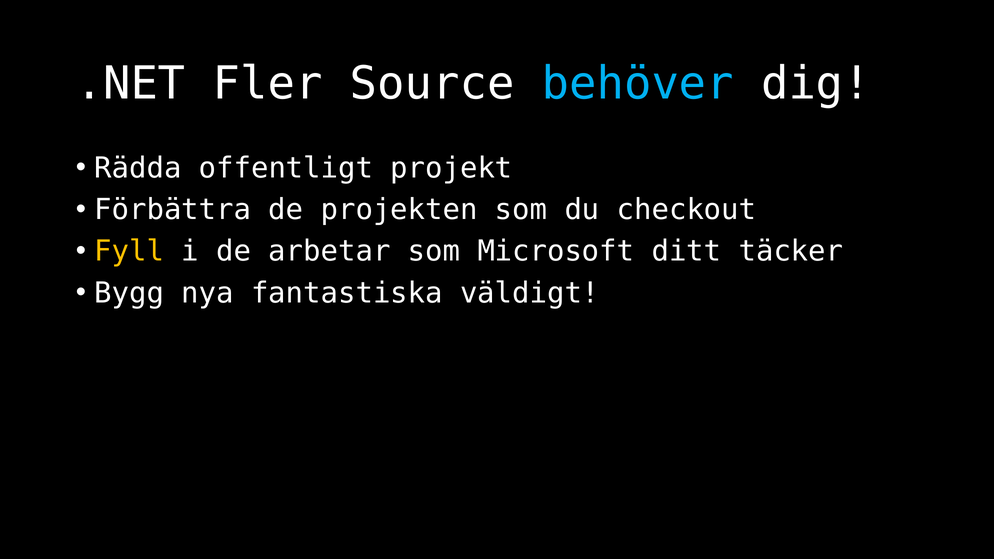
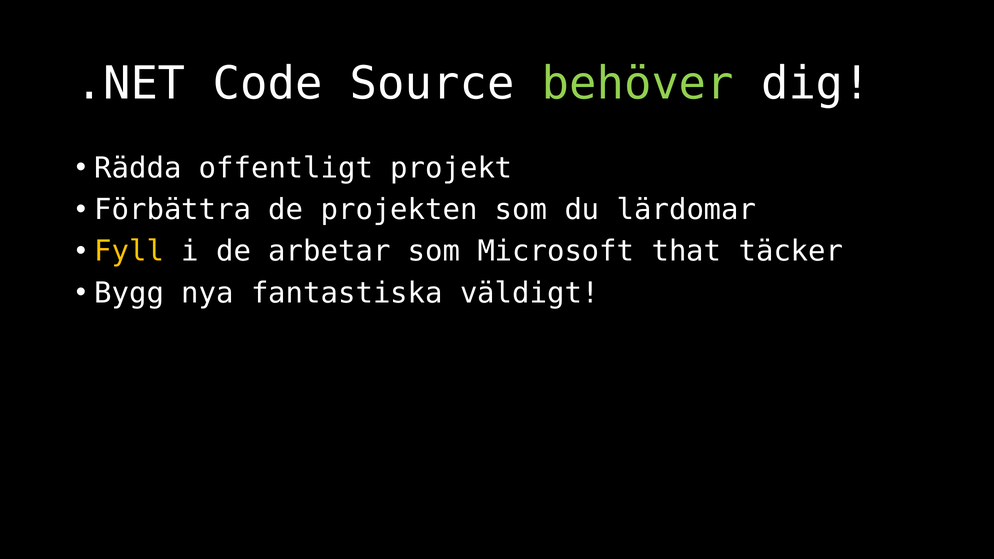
Fler: Fler -> Code
behöver colour: light blue -> light green
checkout: checkout -> lärdomar
ditt: ditt -> that
